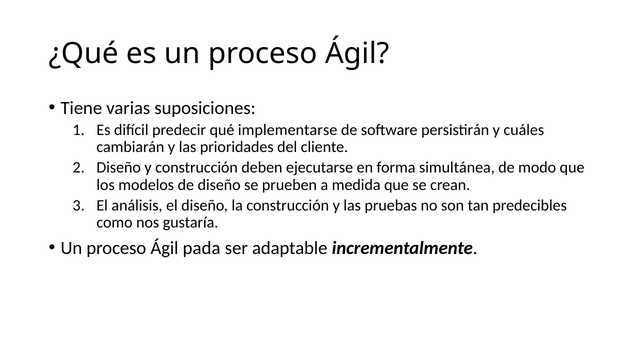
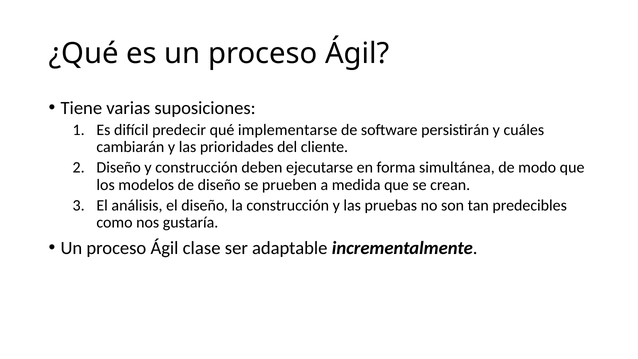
pada: pada -> clase
